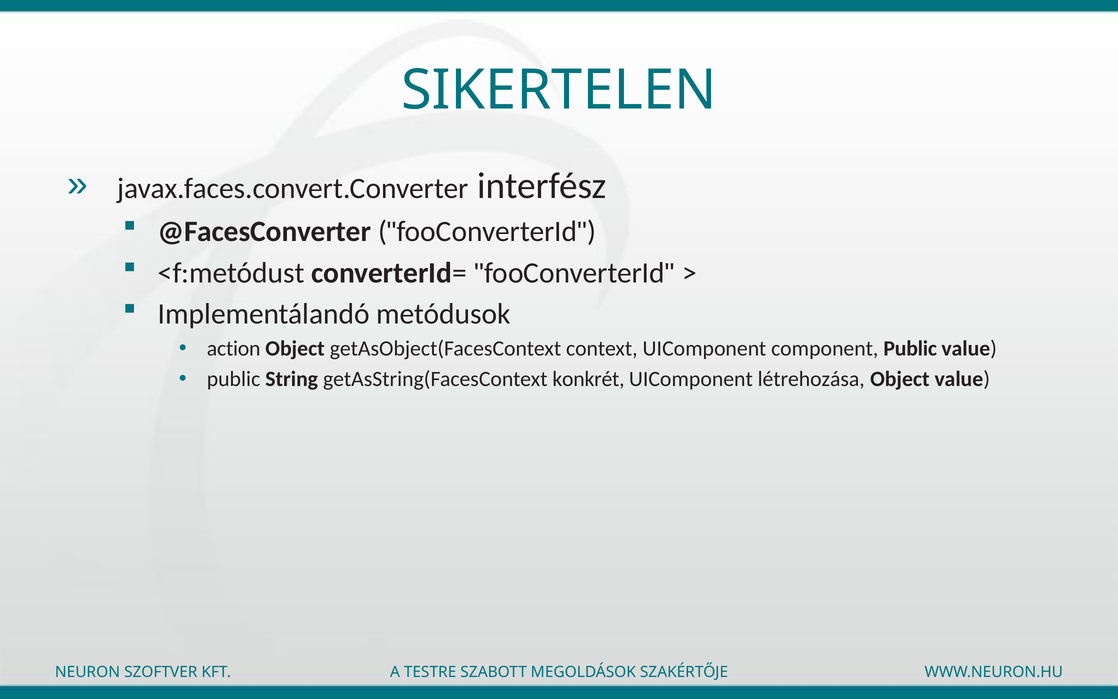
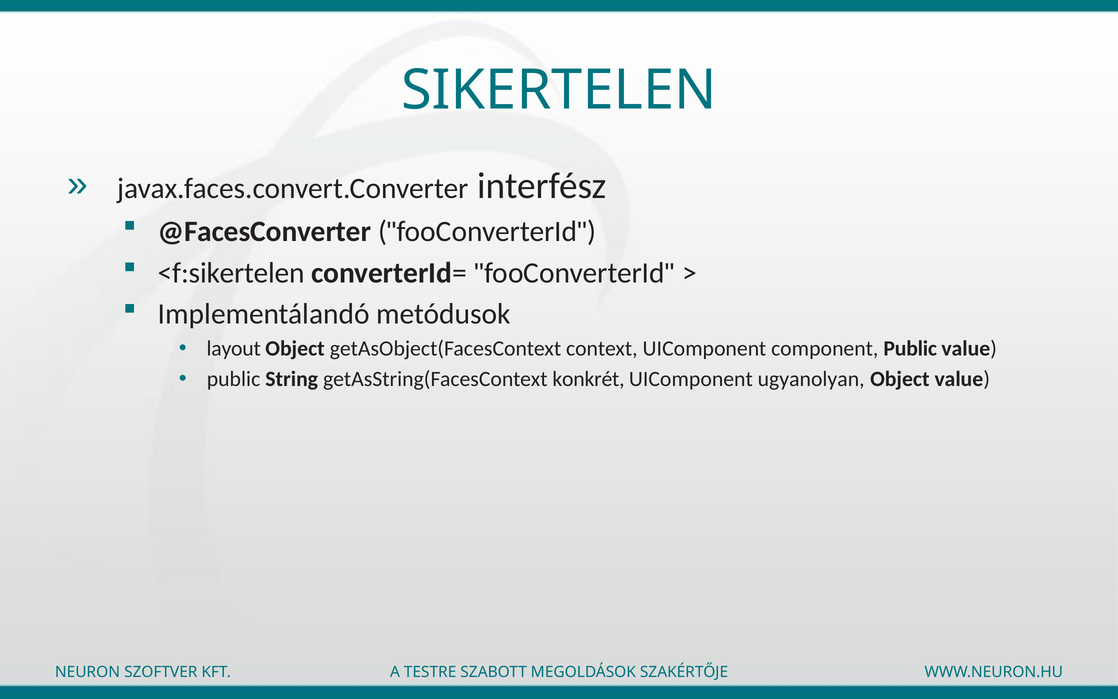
<f:metódust: <f:metódust -> <f:sikertelen
action: action -> layout
létrehozása: létrehozása -> ugyanolyan
